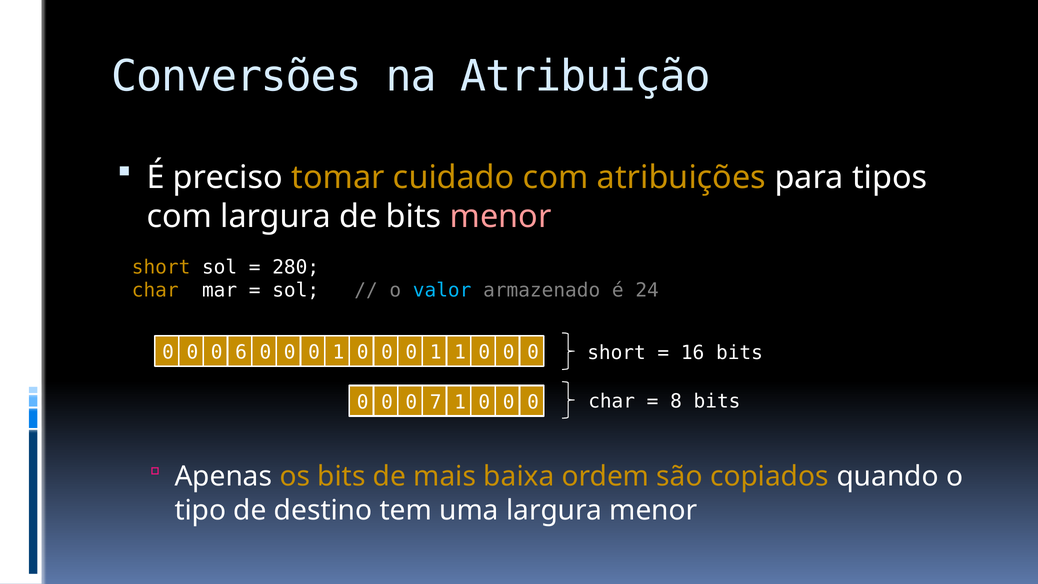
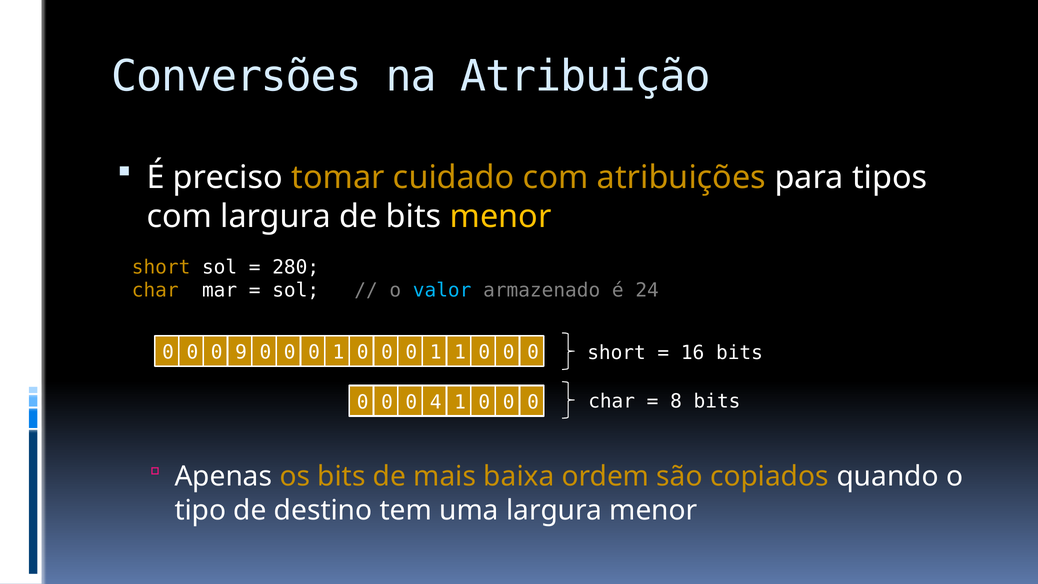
menor at (501, 216) colour: pink -> yellow
6: 6 -> 9
7: 7 -> 4
